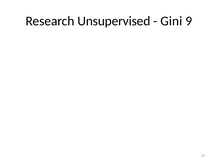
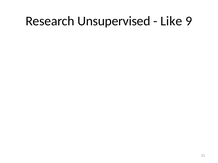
Gini: Gini -> Like
